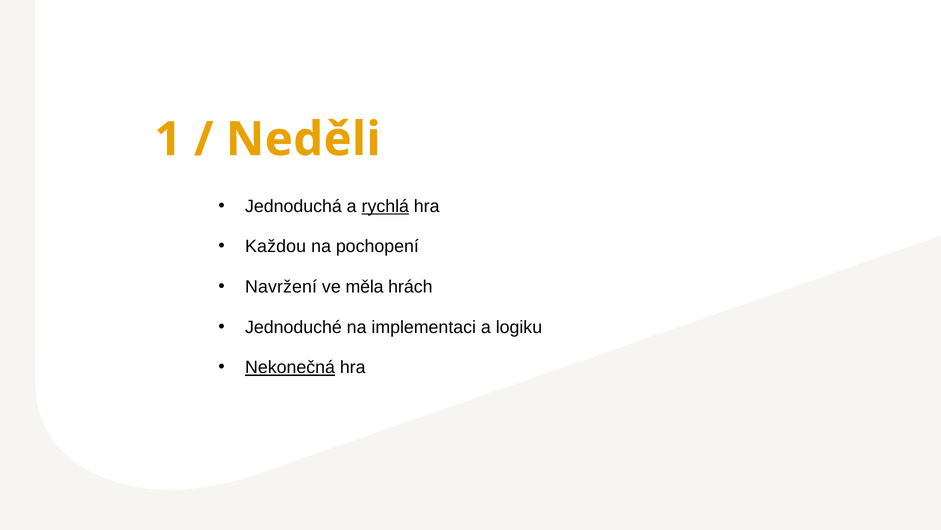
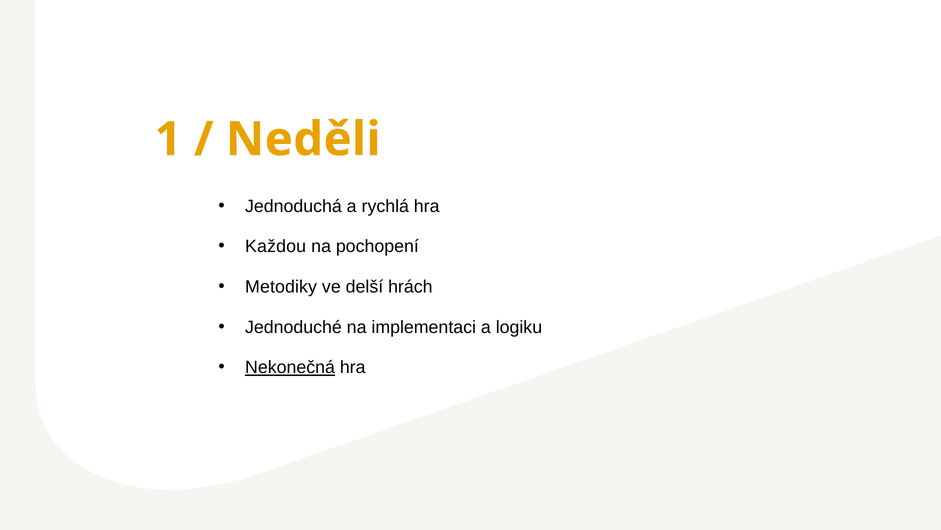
rychlá underline: present -> none
Navržení: Navržení -> Metodiky
měla: měla -> delší
